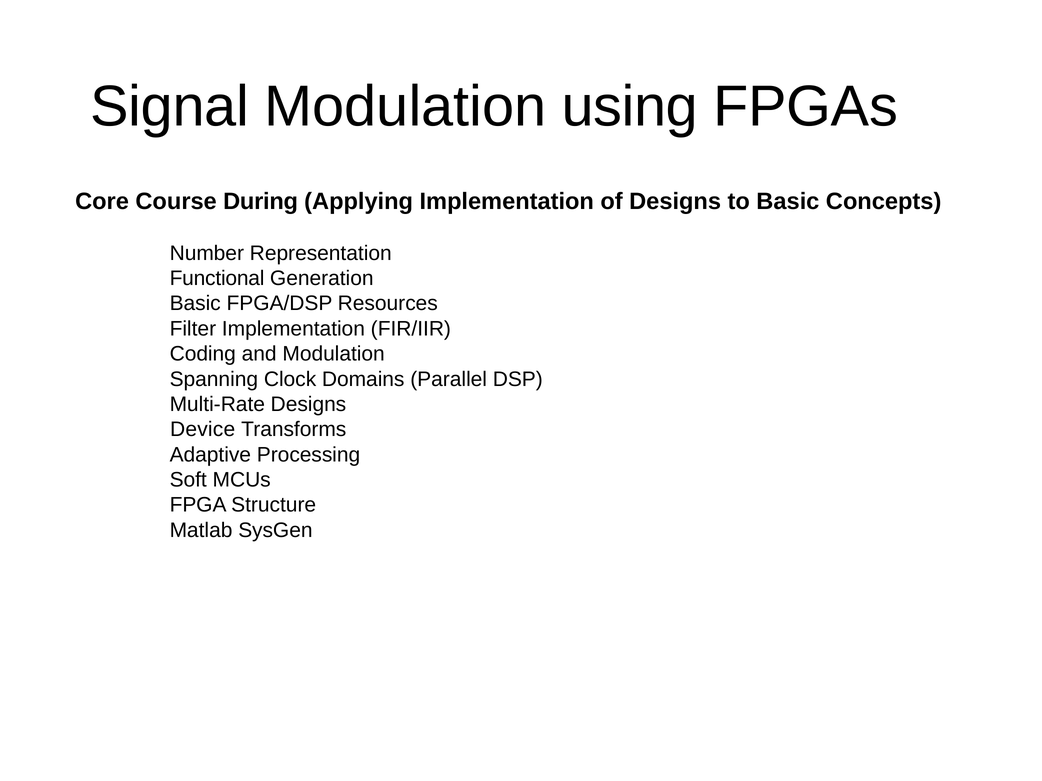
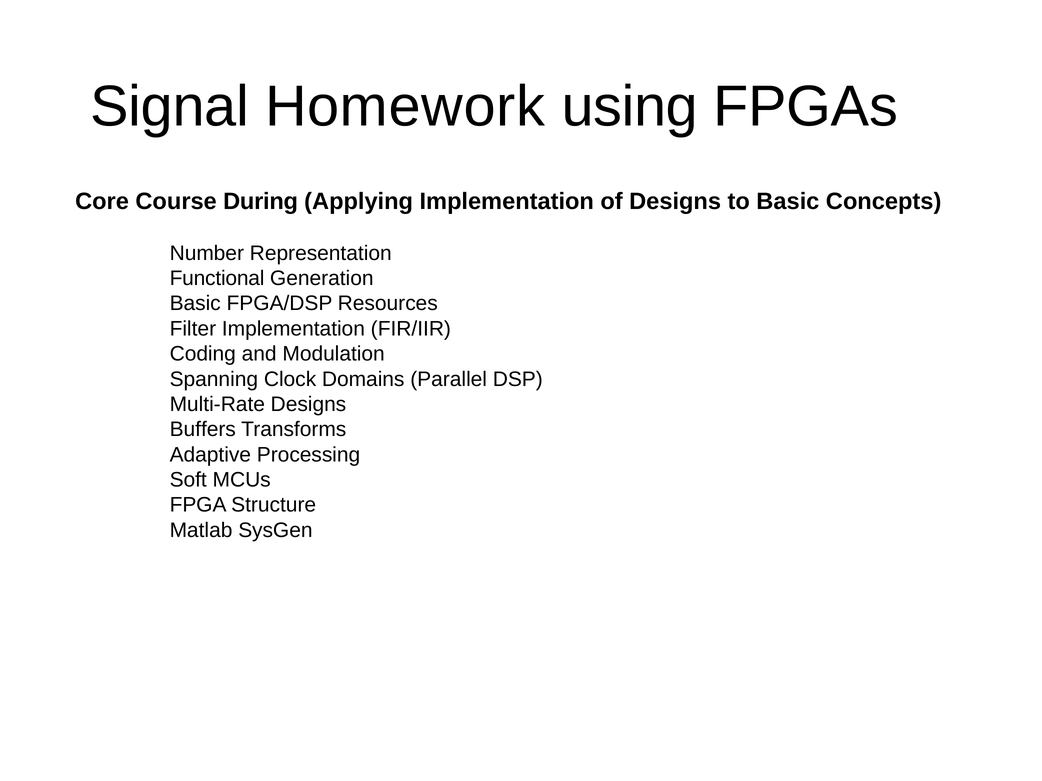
Signal Modulation: Modulation -> Homework
Device: Device -> Buffers
